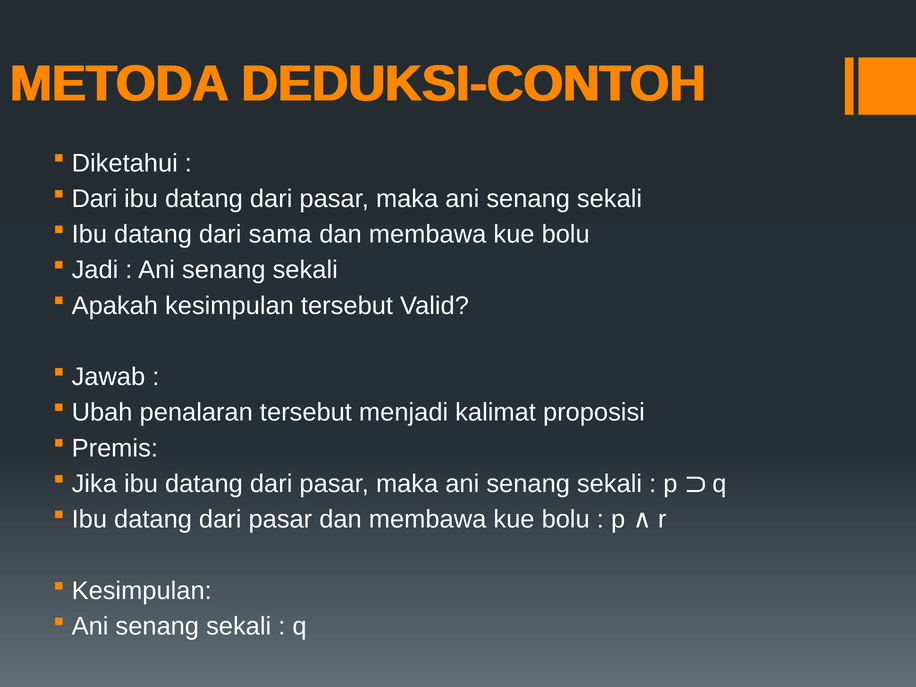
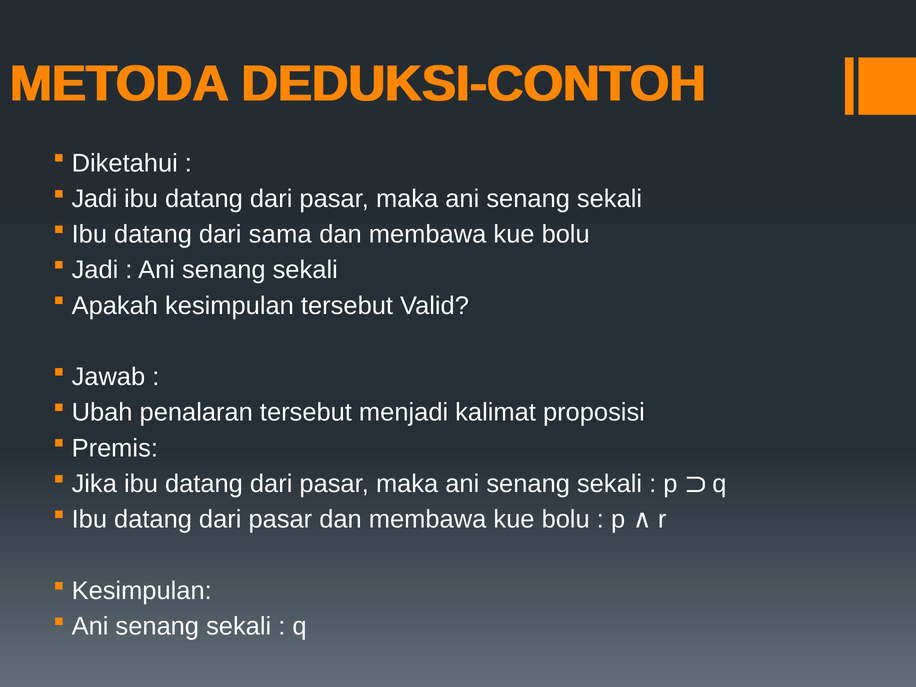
Dari at (94, 199): Dari -> Jadi
